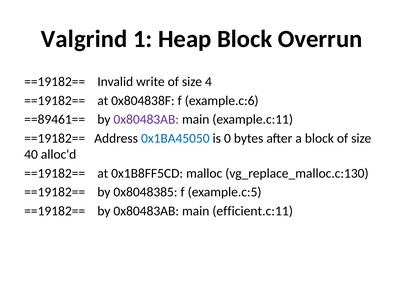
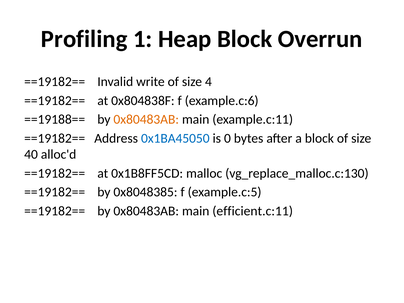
Valgrind: Valgrind -> Profiling
==89461==: ==89461== -> ==19188==
0x80483AB at (146, 119) colour: purple -> orange
